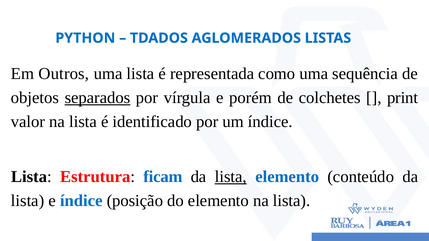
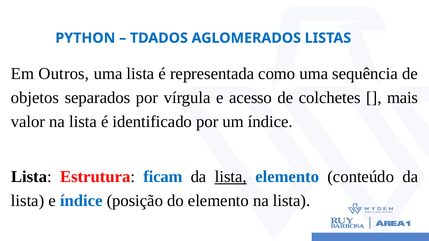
separados underline: present -> none
porém: porém -> acesso
print: print -> mais
